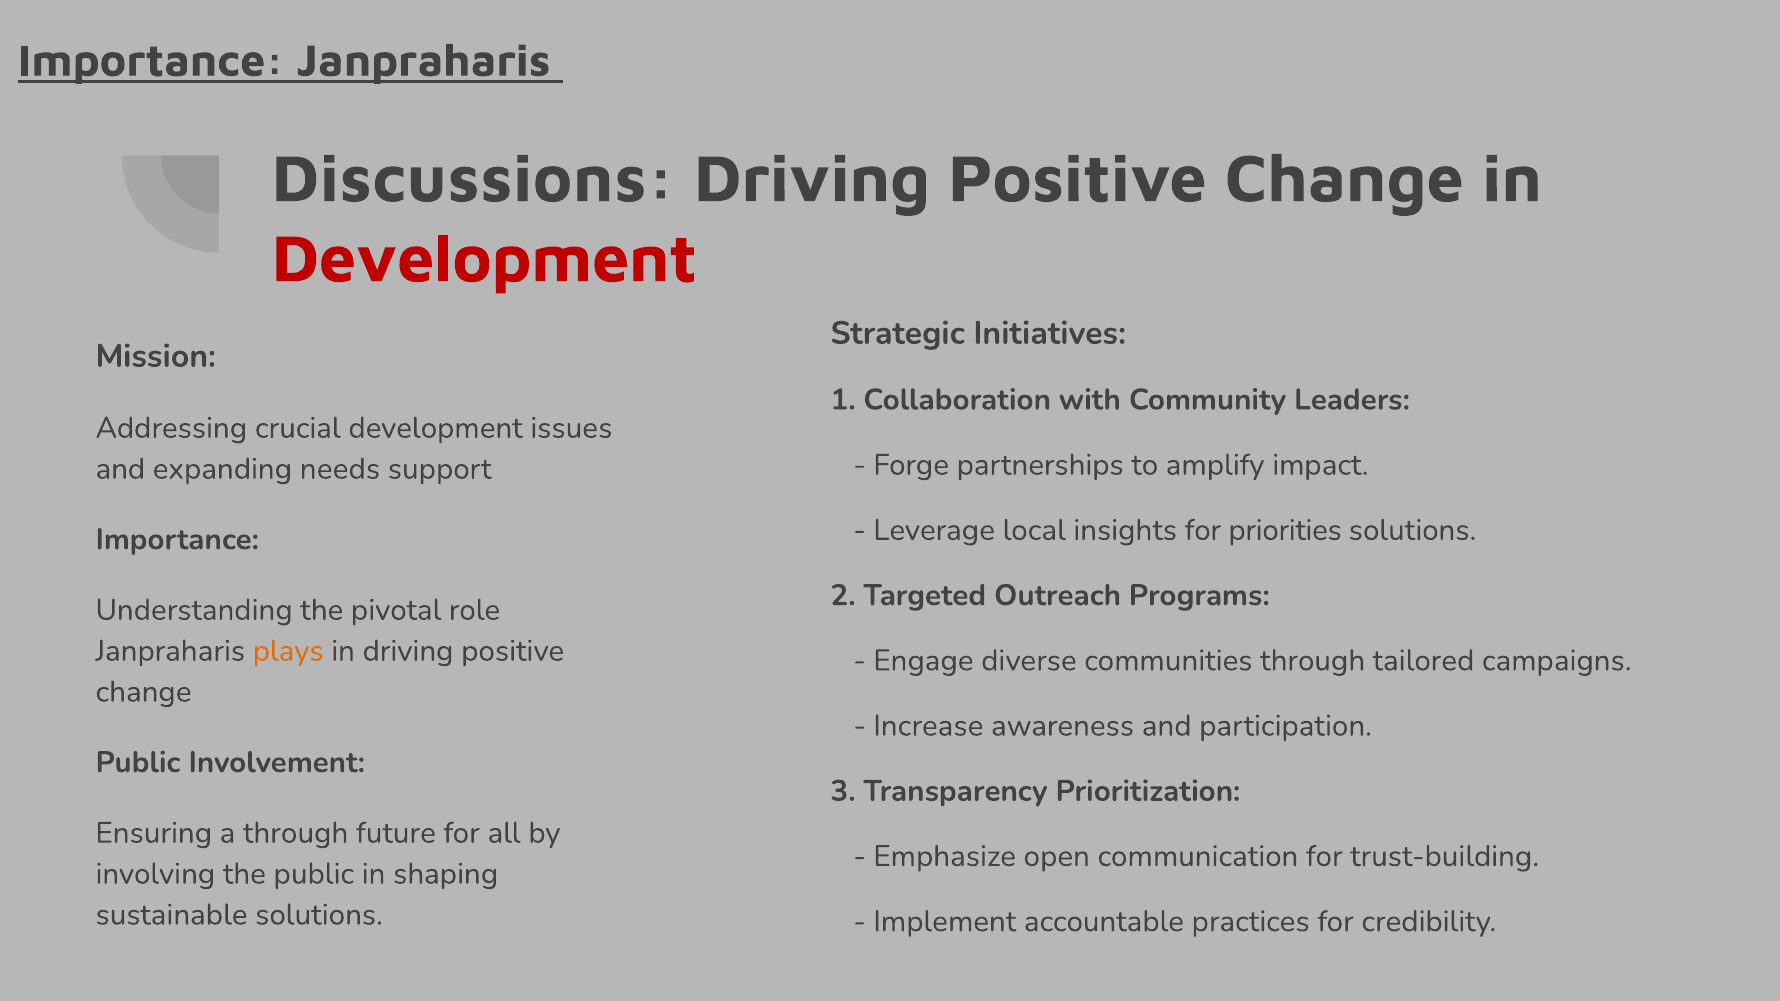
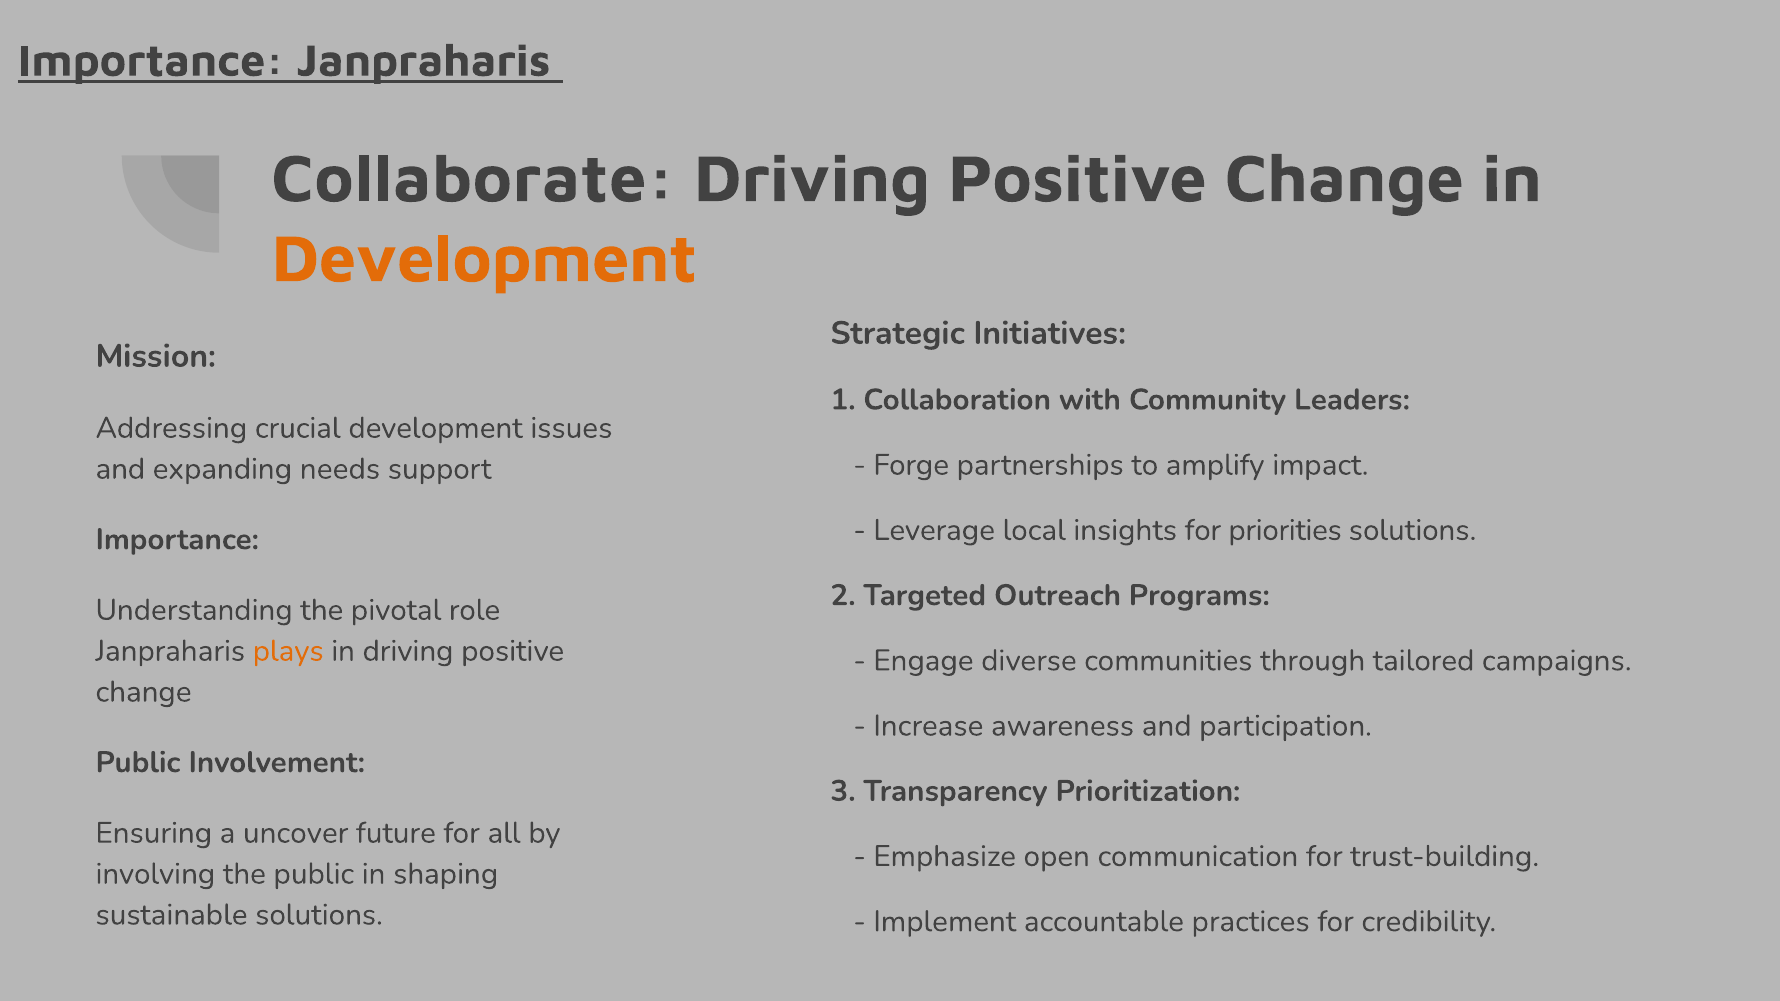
Discussions: Discussions -> Collaborate
Development at (484, 259) colour: red -> orange
a through: through -> uncover
